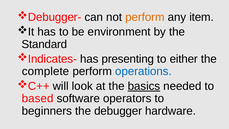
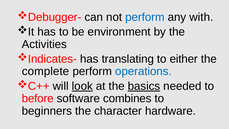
perform at (145, 17) colour: orange -> blue
item: item -> with
Standard: Standard -> Activities
presenting: presenting -> translating
look underline: none -> present
based: based -> before
operators: operators -> combines
debugger: debugger -> character
